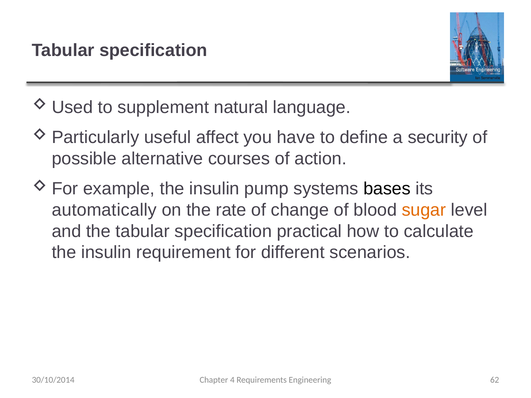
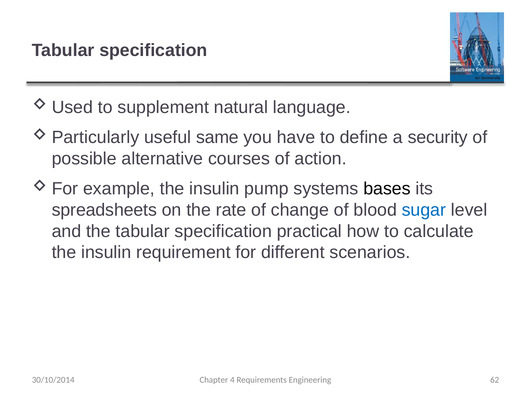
affect: affect -> same
automatically: automatically -> spreadsheets
sugar colour: orange -> blue
